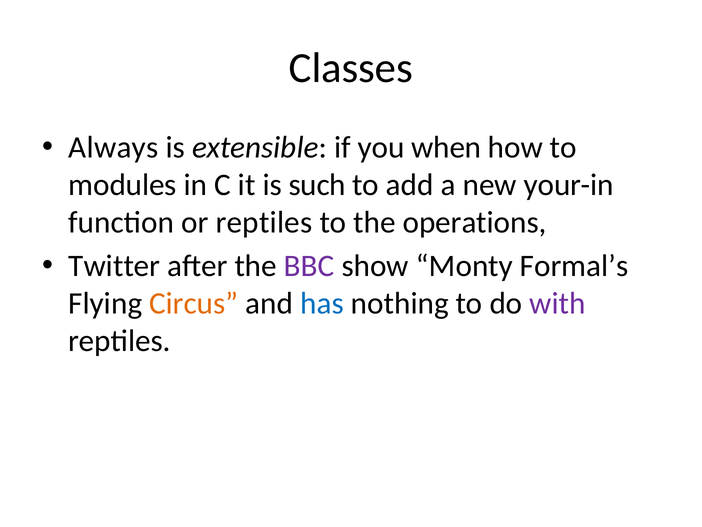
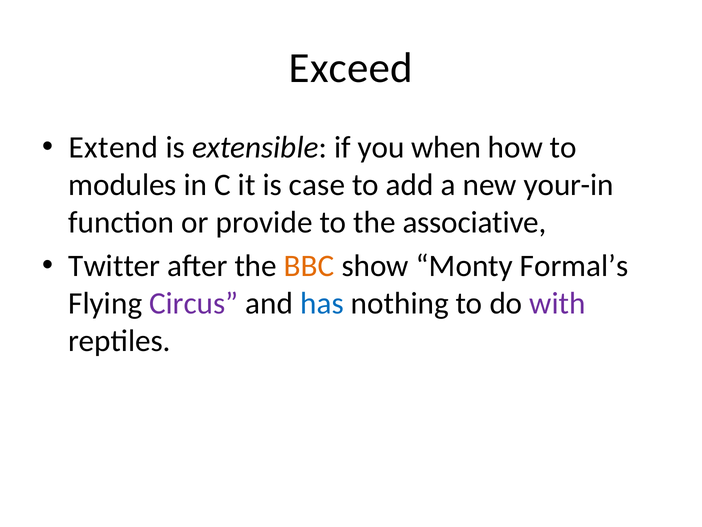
Classes: Classes -> Exceed
Always: Always -> Extend
such: such -> case
or reptiles: reptiles -> provide
operations: operations -> associative
BBC colour: purple -> orange
Circus colour: orange -> purple
